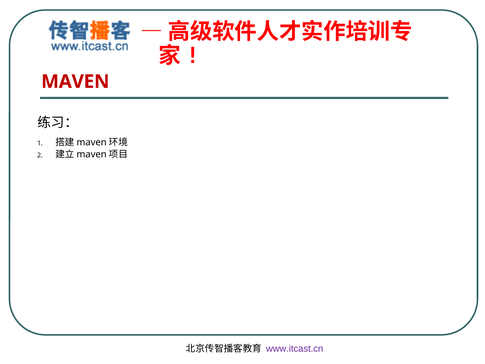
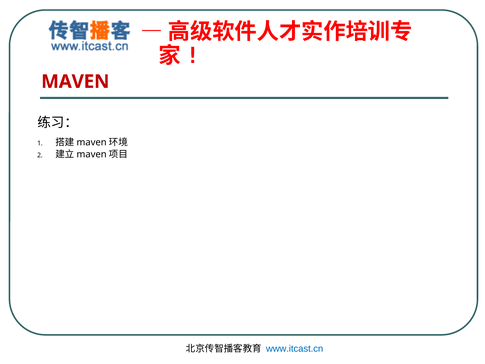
www.itcast.cn colour: purple -> blue
